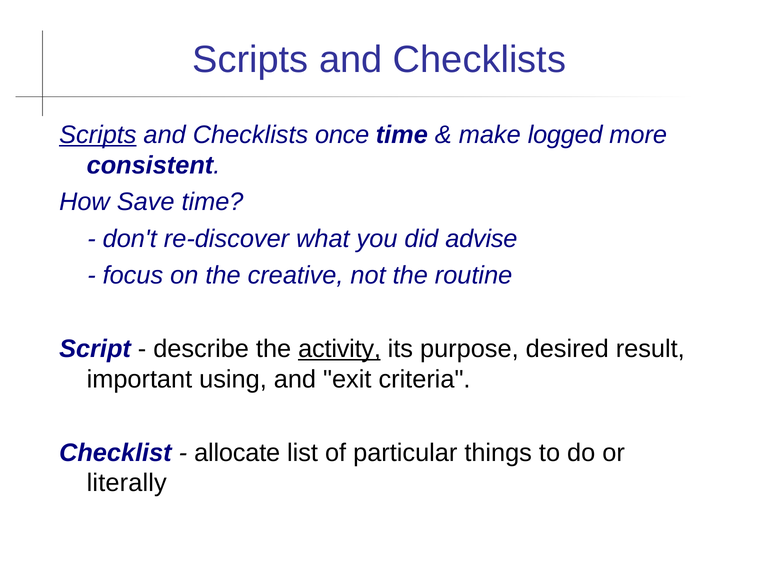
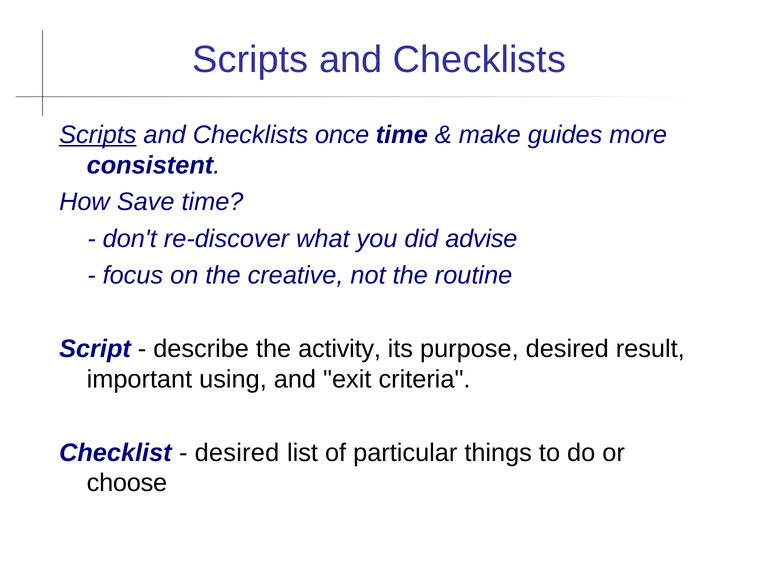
logged: logged -> guides
activity underline: present -> none
allocate at (237, 453): allocate -> desired
literally: literally -> choose
